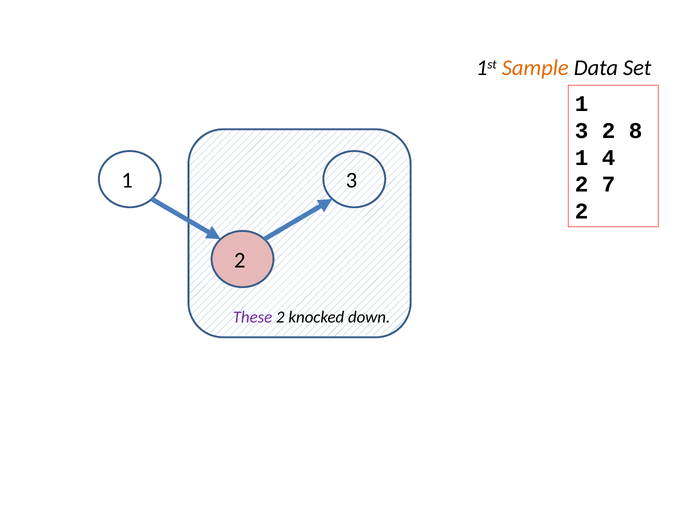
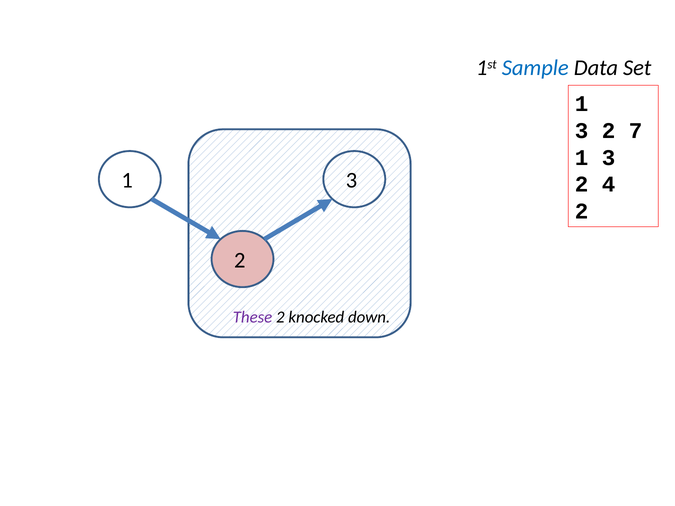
Sample colour: orange -> blue
8: 8 -> 7
4 at (609, 158): 4 -> 3
7: 7 -> 4
